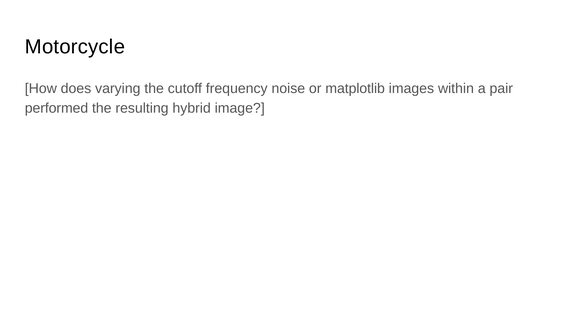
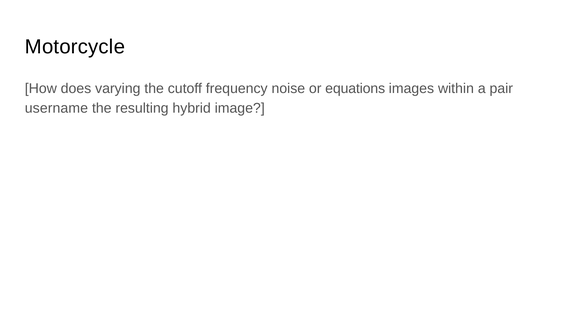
matplotlib: matplotlib -> equations
performed: performed -> username
